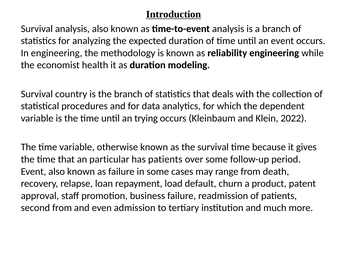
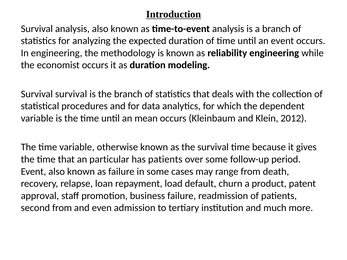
economist health: health -> occurs
Survival country: country -> survival
trying: trying -> mean
2022: 2022 -> 2012
